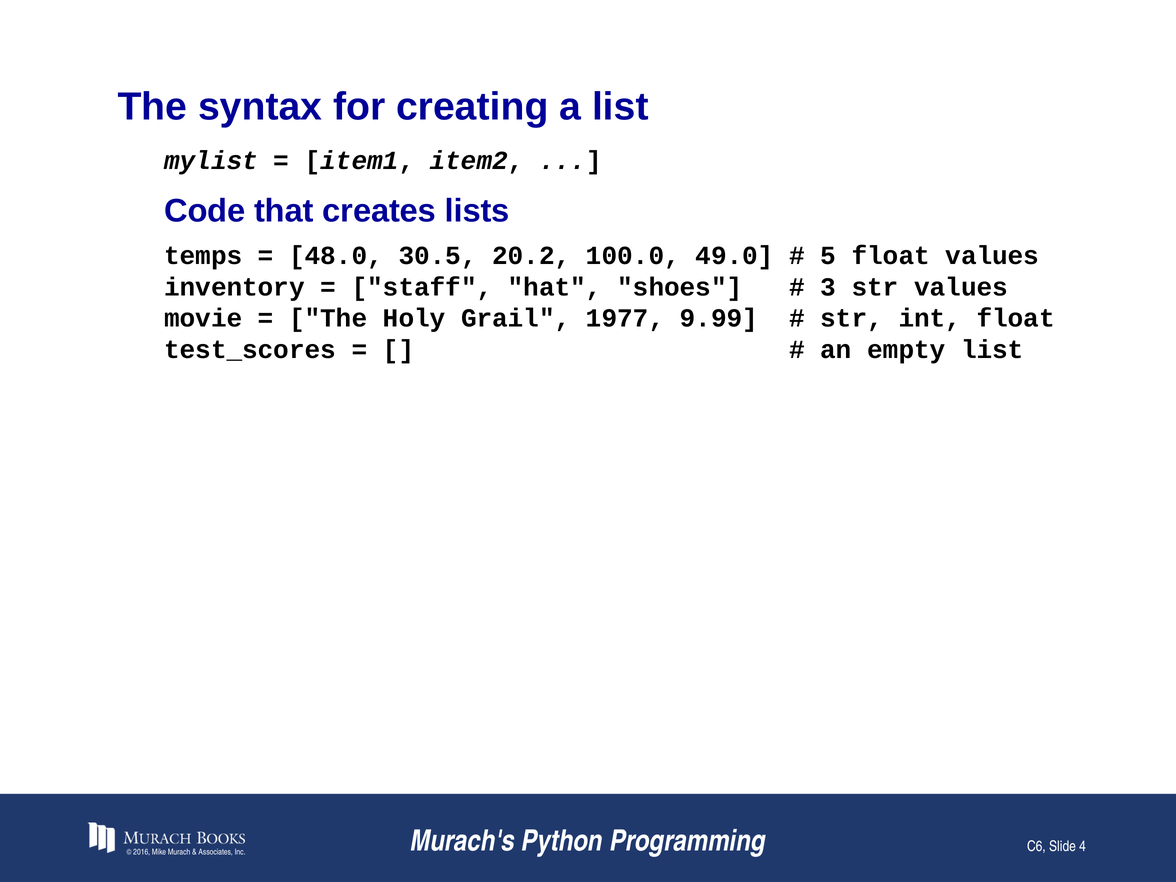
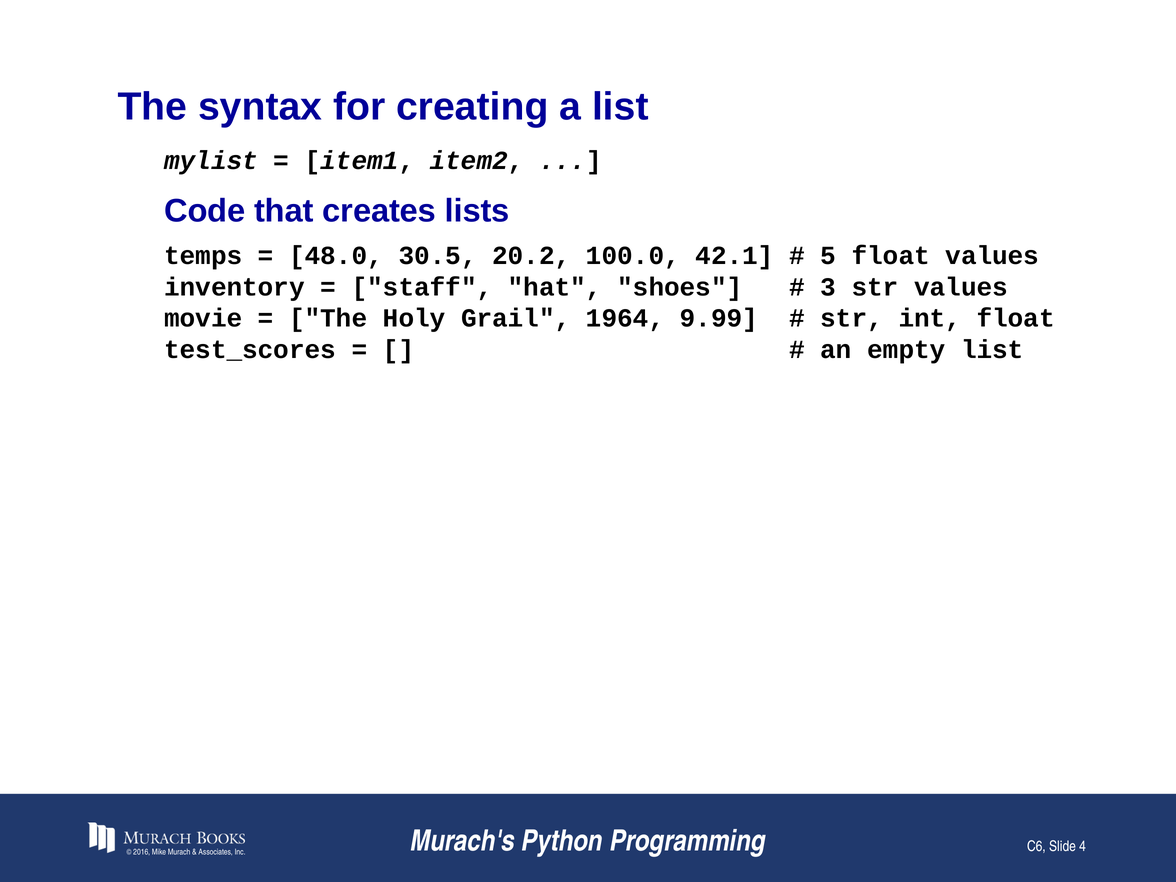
49.0: 49.0 -> 42.1
1977: 1977 -> 1964
